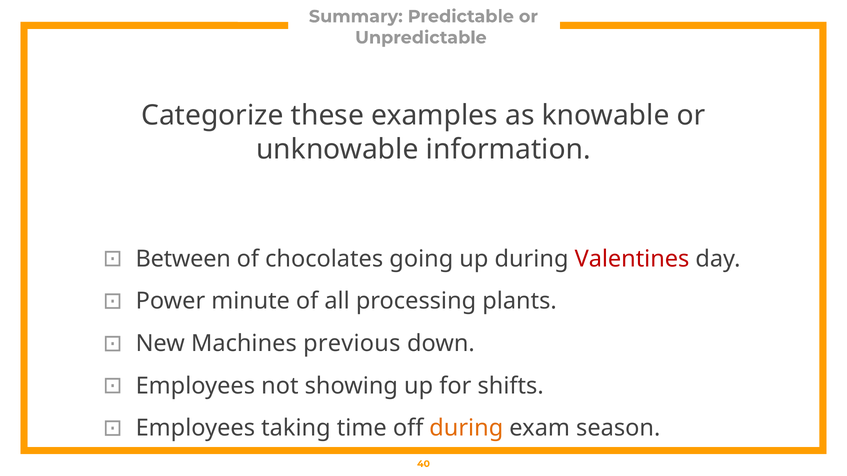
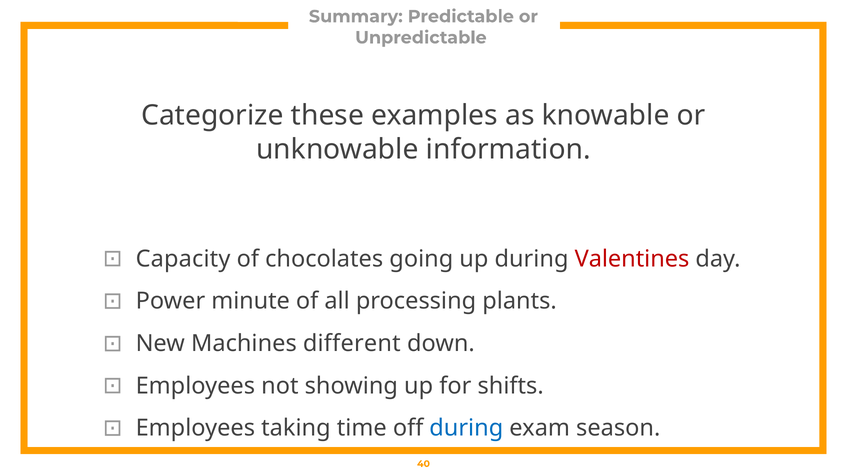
Between: Between -> Capacity
previous: previous -> different
during at (466, 429) colour: orange -> blue
